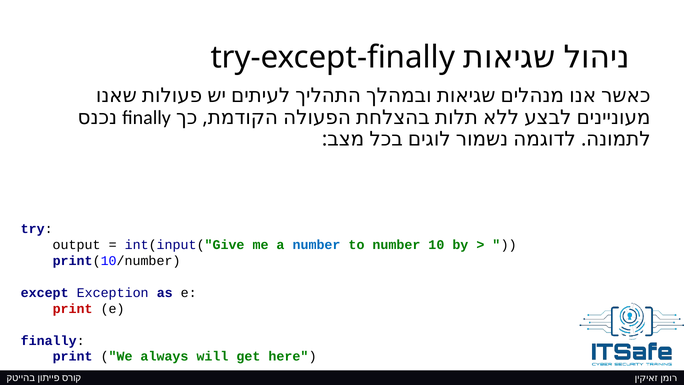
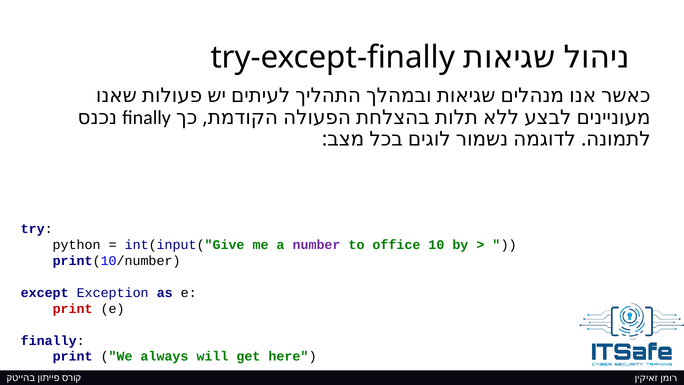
output: output -> python
number at (316, 245) colour: blue -> purple
to number: number -> office
